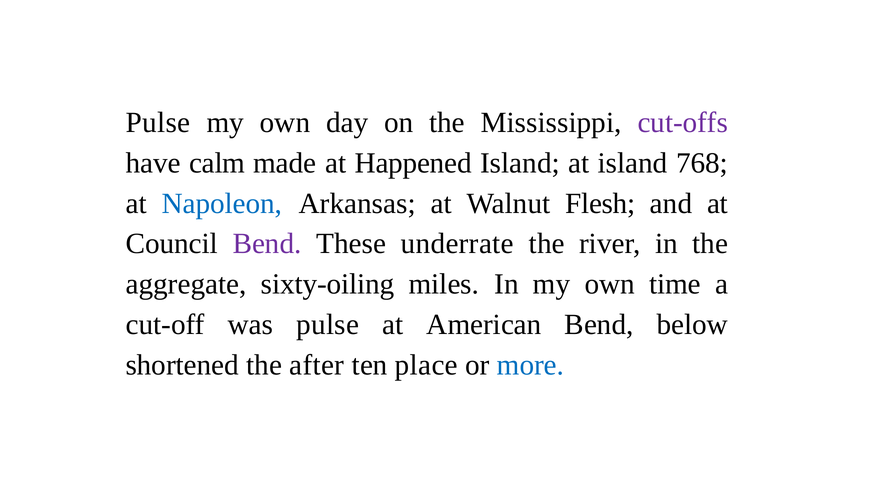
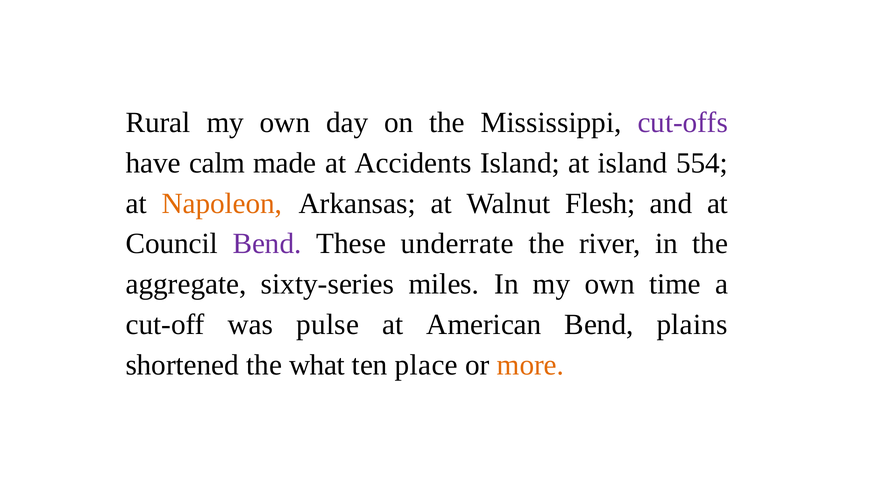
Pulse at (158, 123): Pulse -> Rural
Happened: Happened -> Accidents
768: 768 -> 554
Napoleon colour: blue -> orange
sixty-oiling: sixty-oiling -> sixty-series
below: below -> plains
after: after -> what
more colour: blue -> orange
